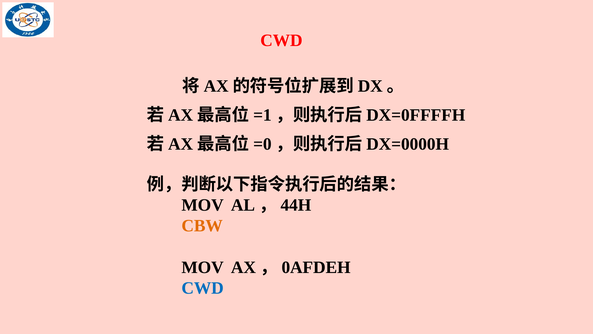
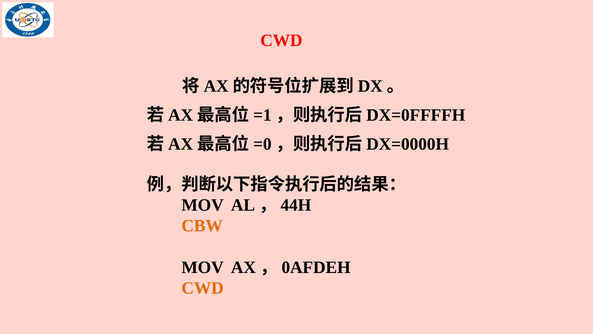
CWD at (203, 288) colour: blue -> orange
